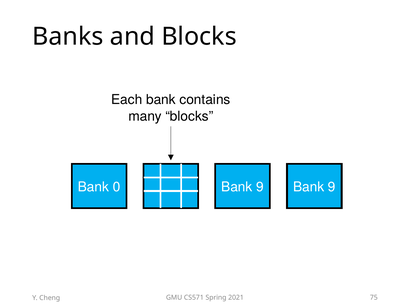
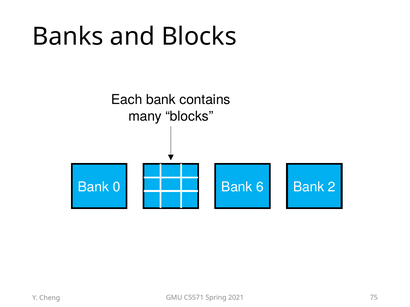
0 Bank 9: 9 -> 6
9 at (332, 187): 9 -> 2
